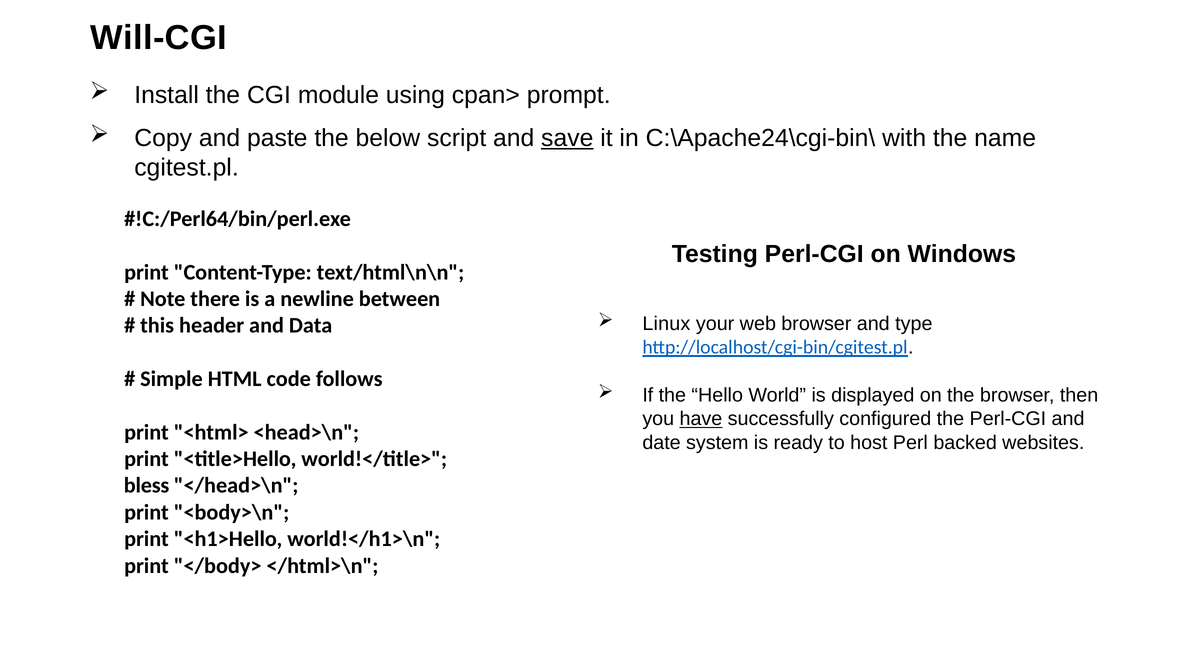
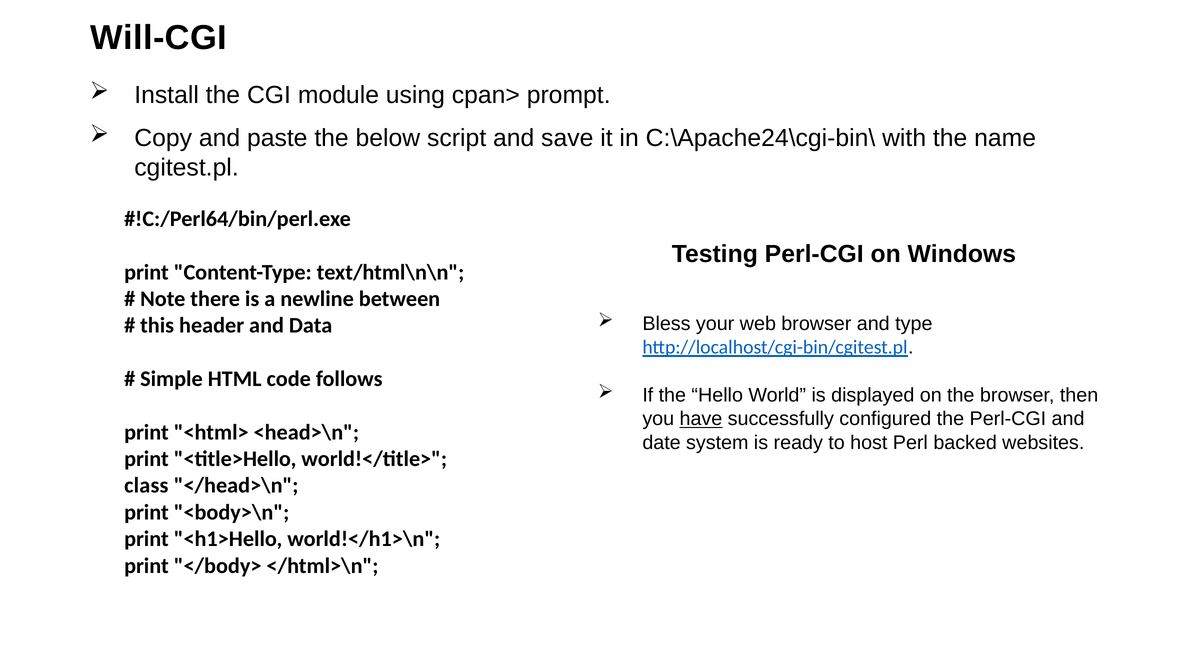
save underline: present -> none
Linux: Linux -> Bless
bless: bless -> class
